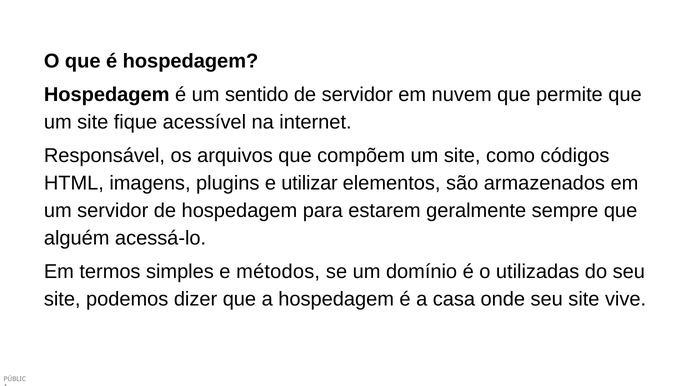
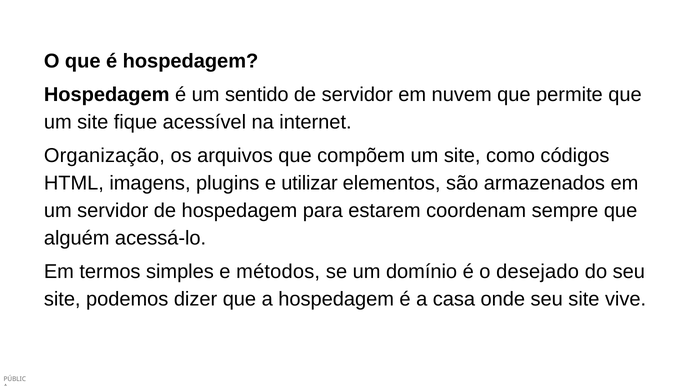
Responsável: Responsável -> Organização
geralmente: geralmente -> coordenam
utilizadas: utilizadas -> desejado
